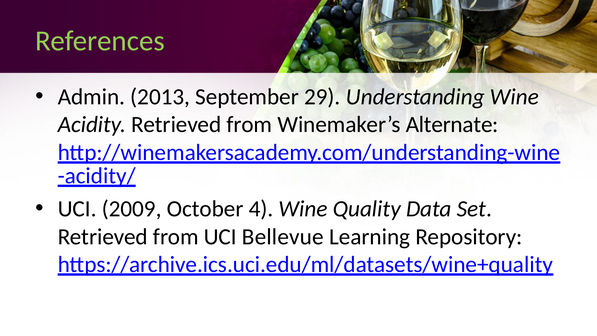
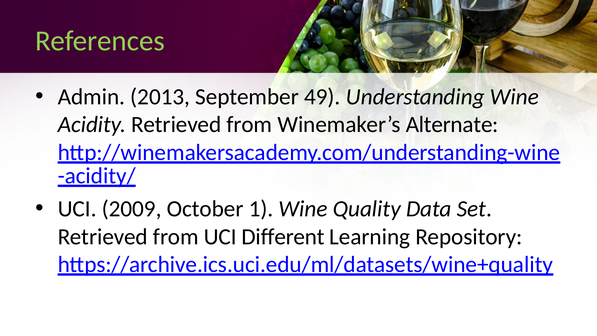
29: 29 -> 49
4: 4 -> 1
Bellevue: Bellevue -> Different
